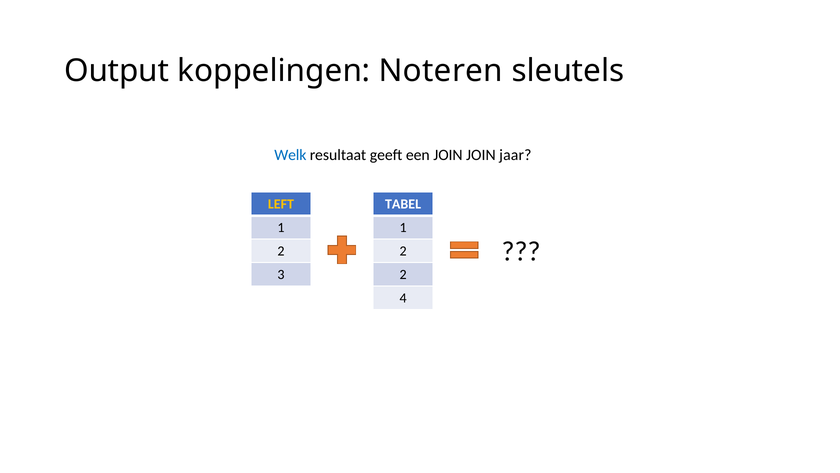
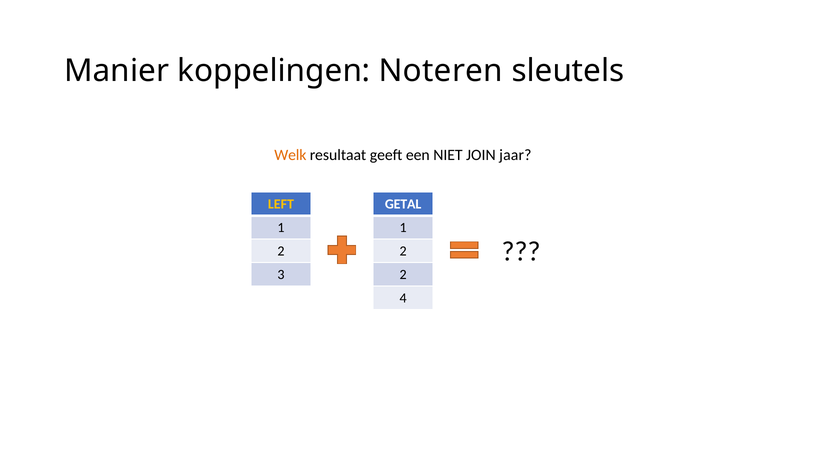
Output: Output -> Manier
Welk colour: blue -> orange
een JOIN: JOIN -> NIET
TABEL: TABEL -> GETAL
